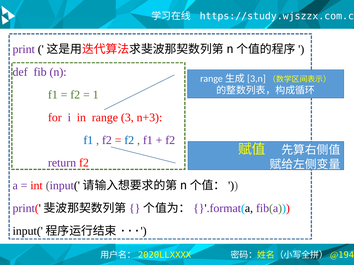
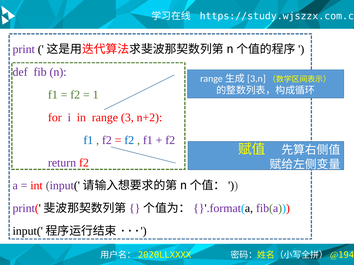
n+3: n+3 -> n+2
